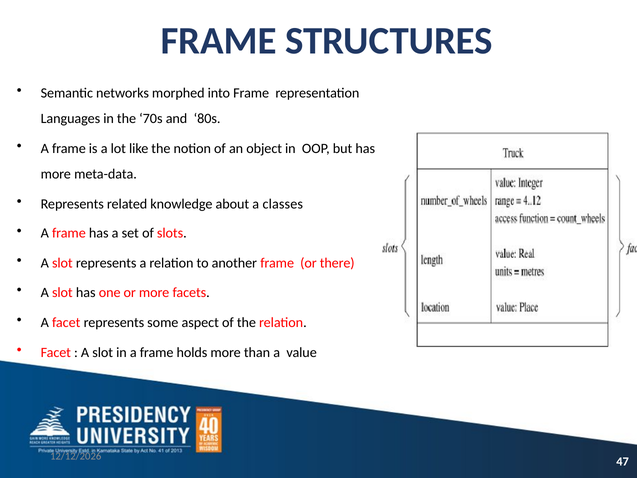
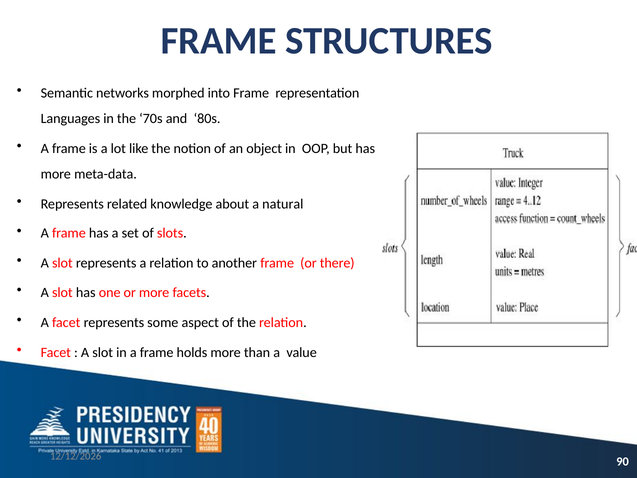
classes: classes -> natural
47: 47 -> 90
